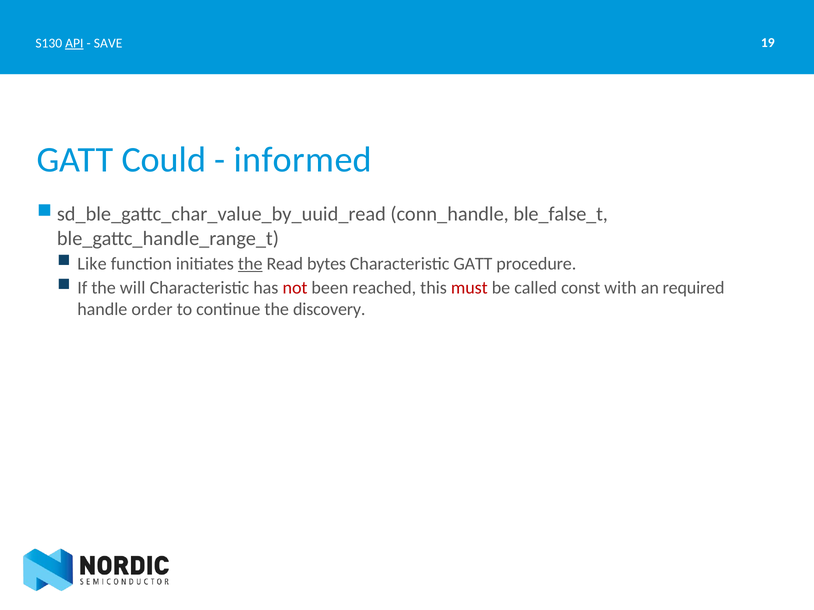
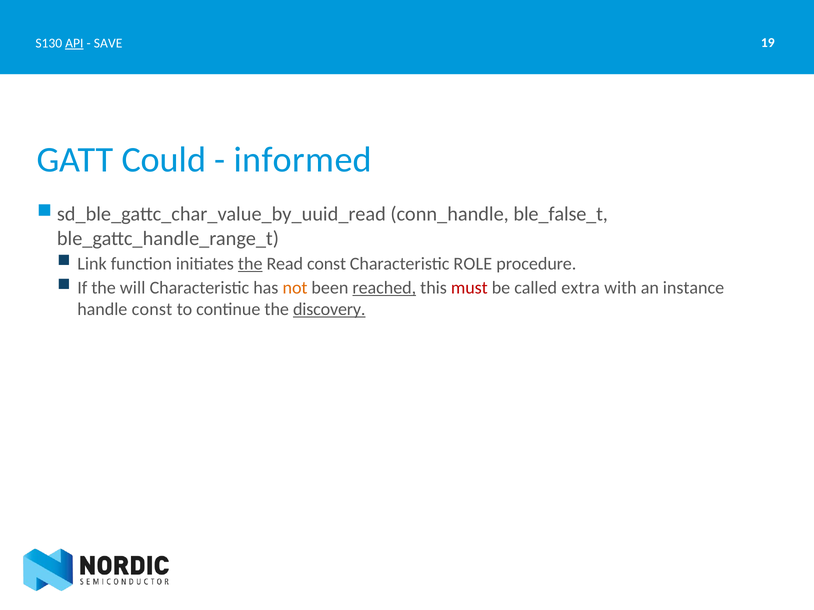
Like: Like -> Link
Read bytes: bytes -> const
Characteristic GATT: GATT -> ROLE
not colour: red -> orange
reached underline: none -> present
const: const -> extra
required: required -> instance
handle order: order -> const
discovery underline: none -> present
